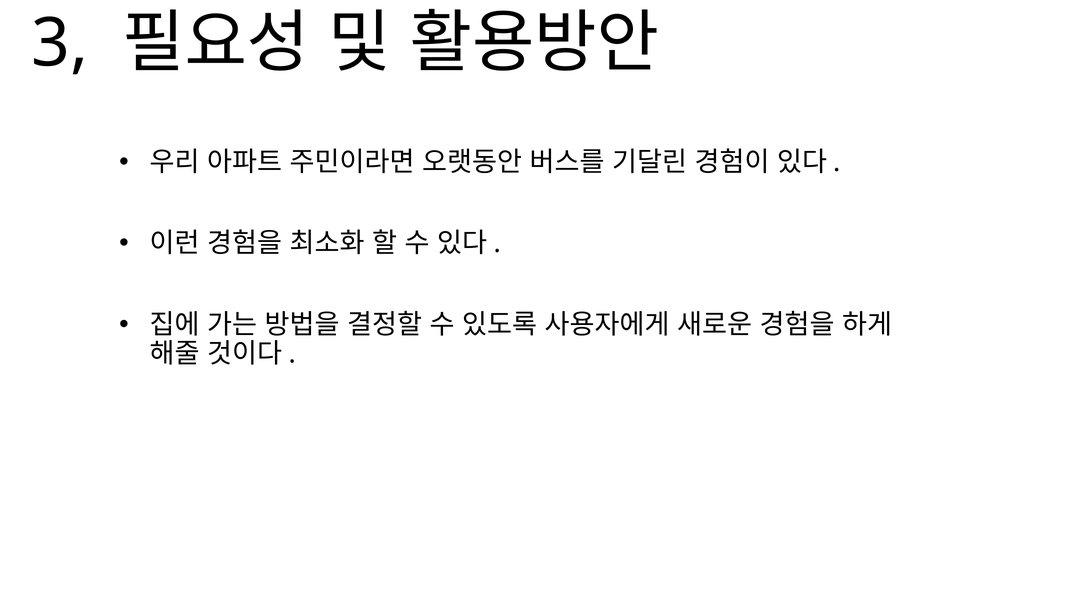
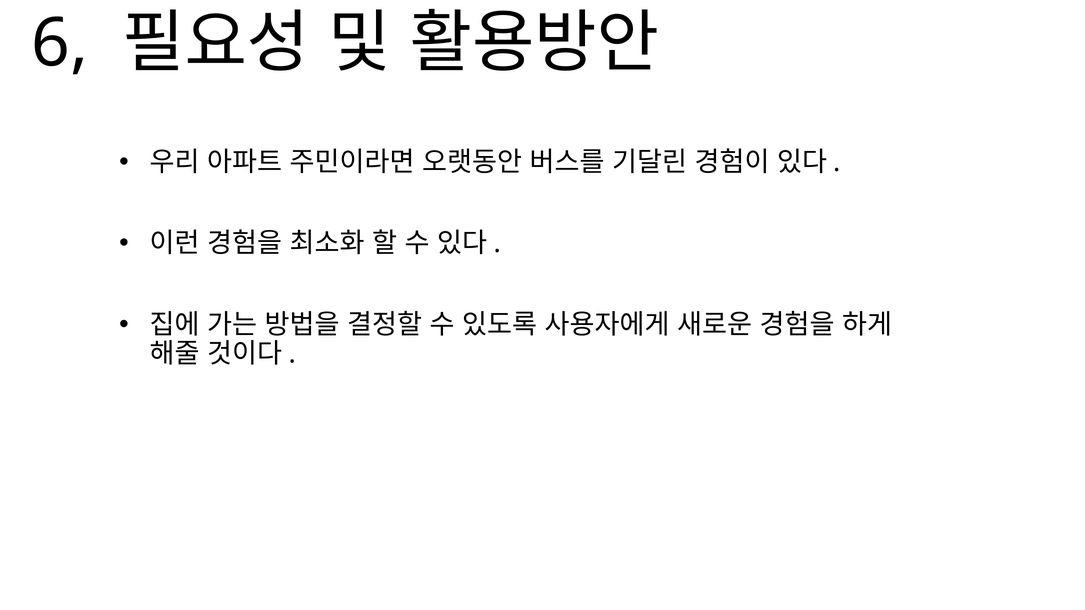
3: 3 -> 6
